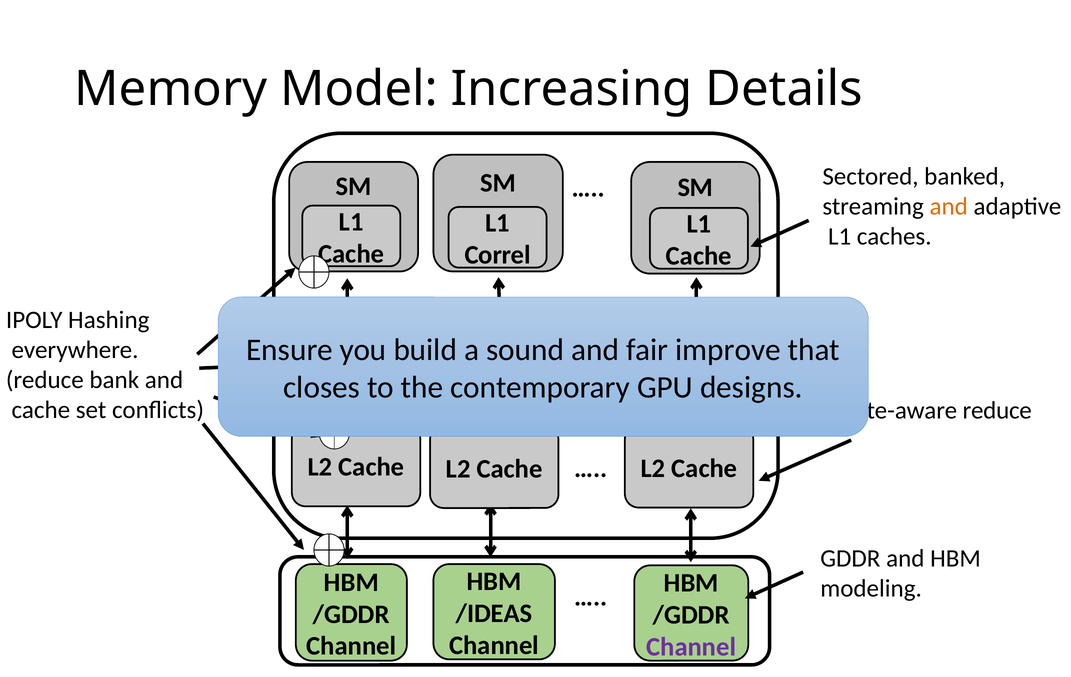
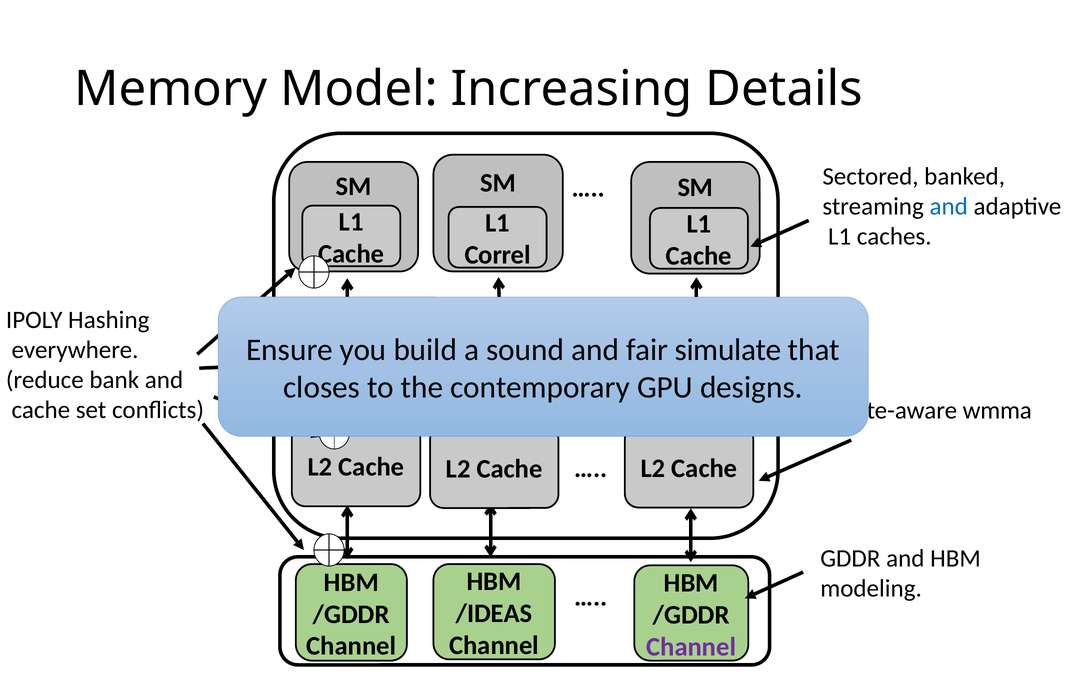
and at (949, 206) colour: orange -> blue
improve: improve -> simulate
reduce at (997, 410): reduce -> wmma
